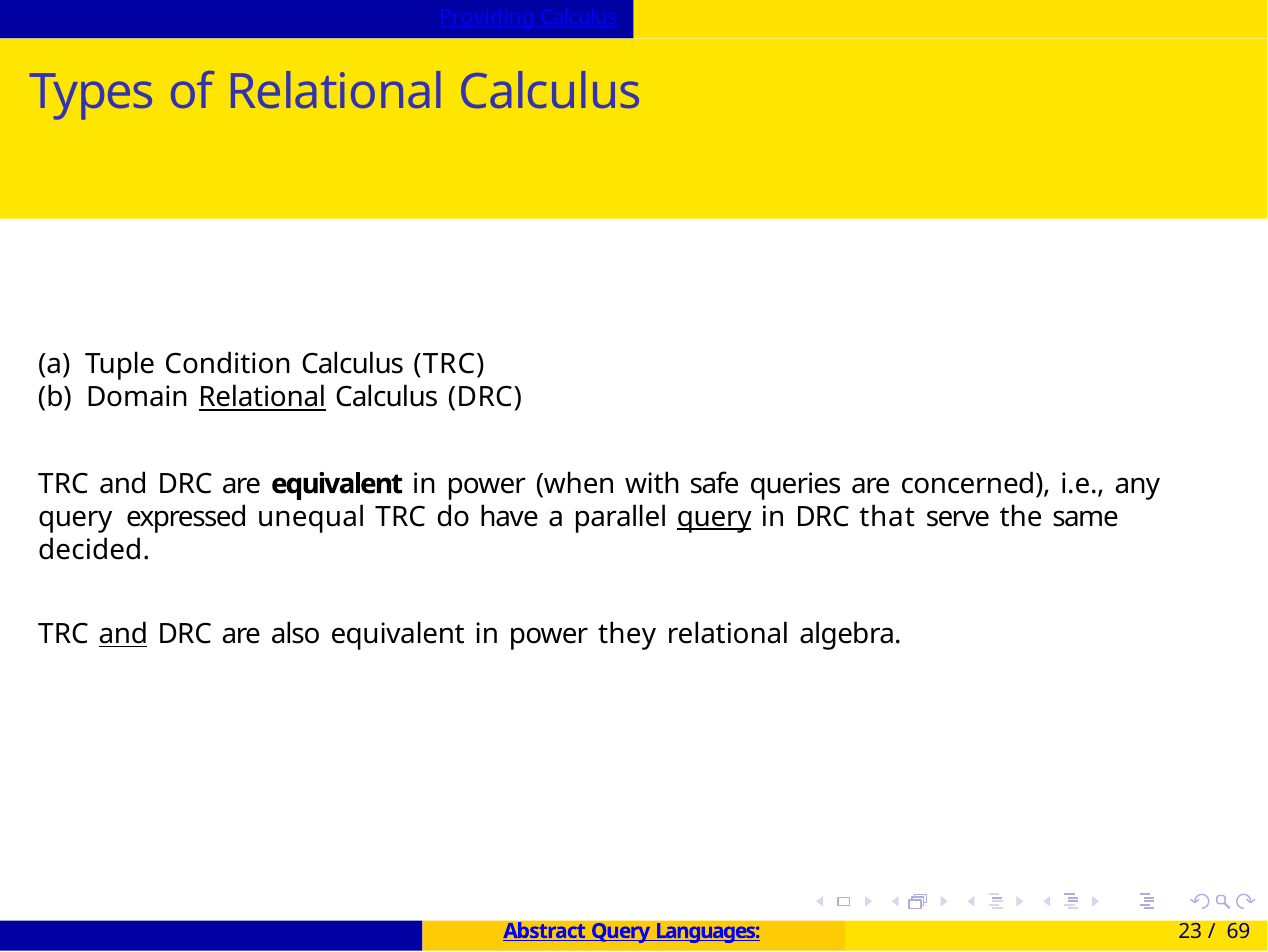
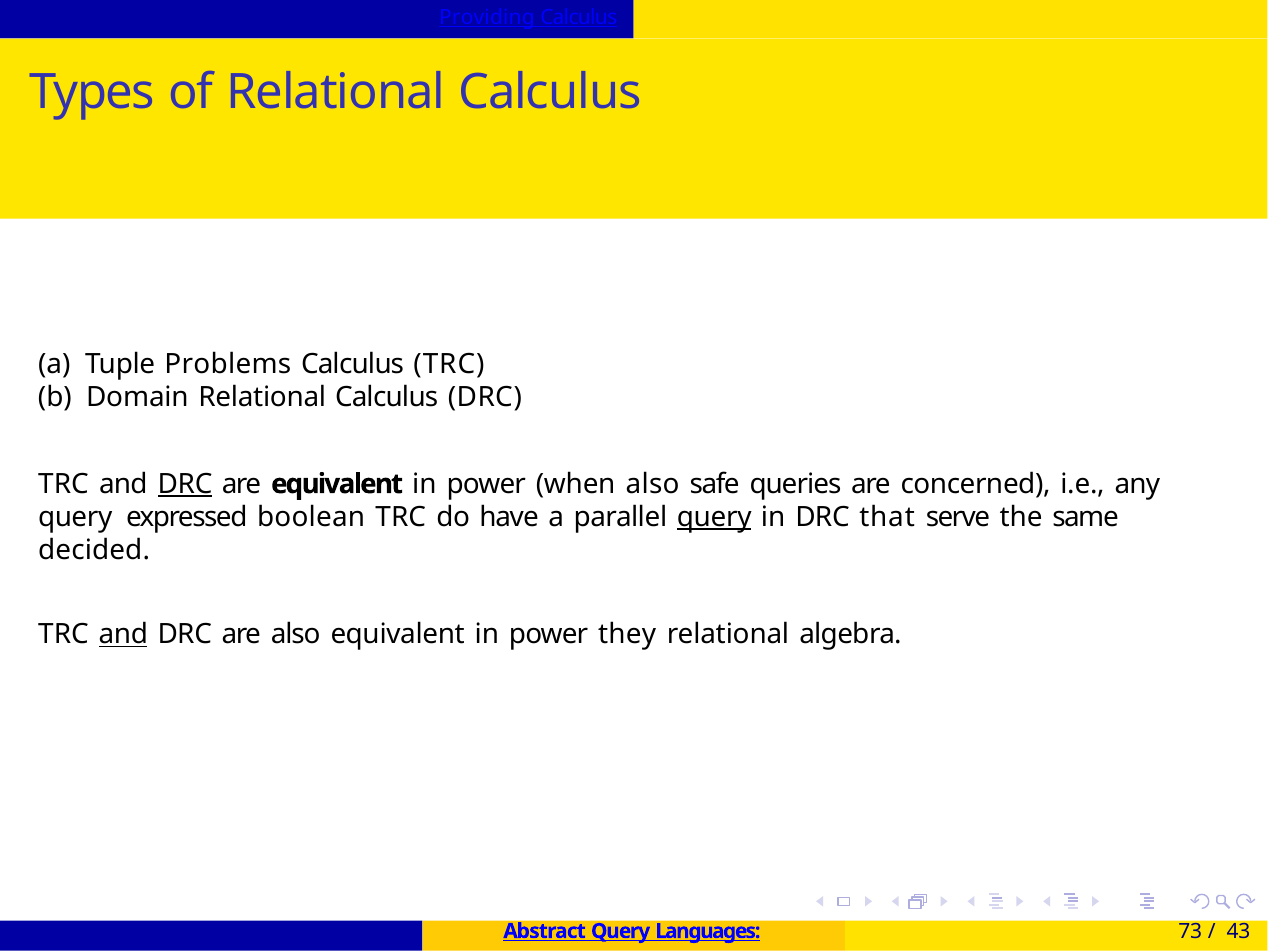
Condition: Condition -> Problems
Relational at (262, 398) underline: present -> none
DRC at (185, 484) underline: none -> present
when with: with -> also
unequal: unequal -> boolean
23: 23 -> 73
69: 69 -> 43
